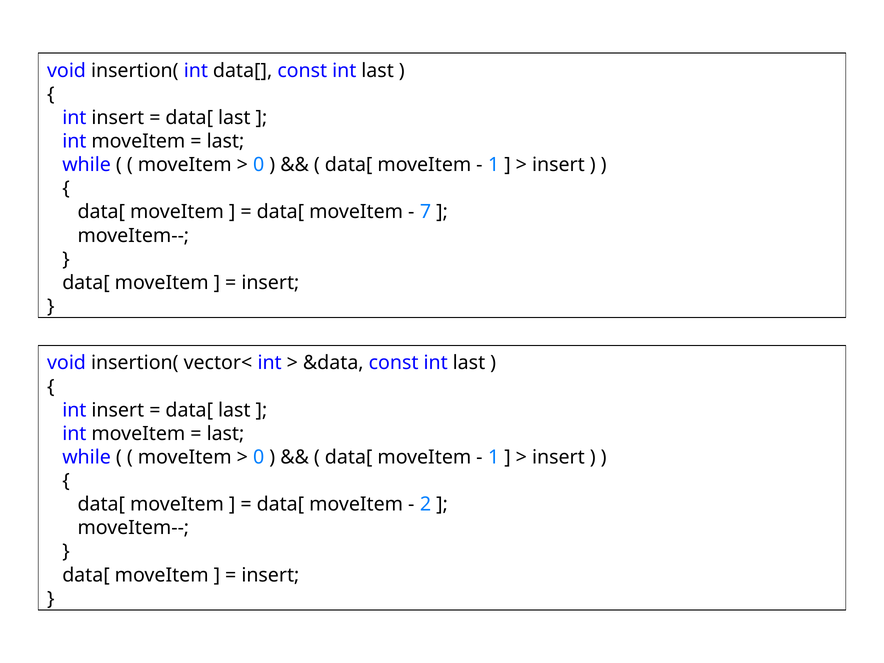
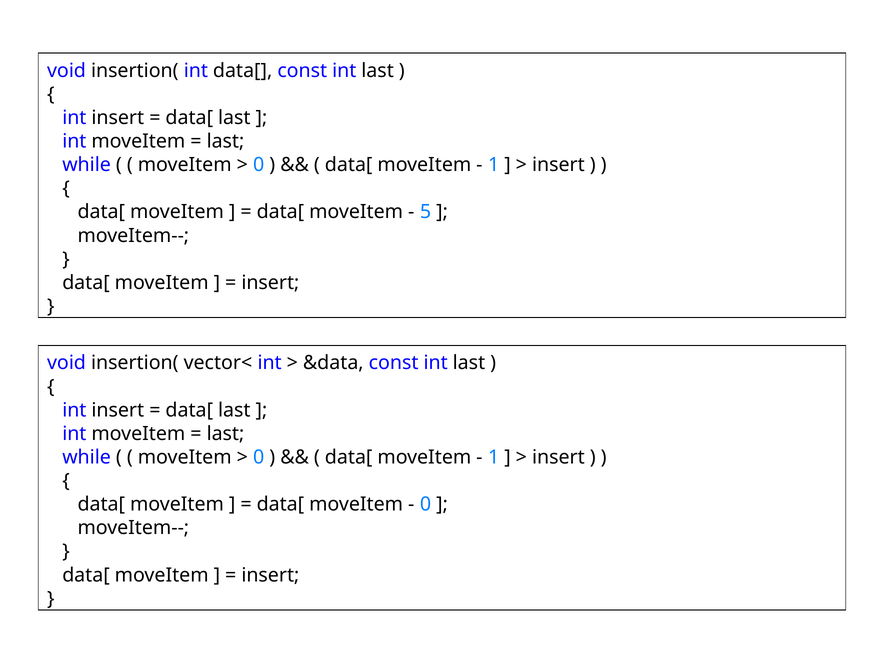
7: 7 -> 5
2 at (426, 504): 2 -> 0
